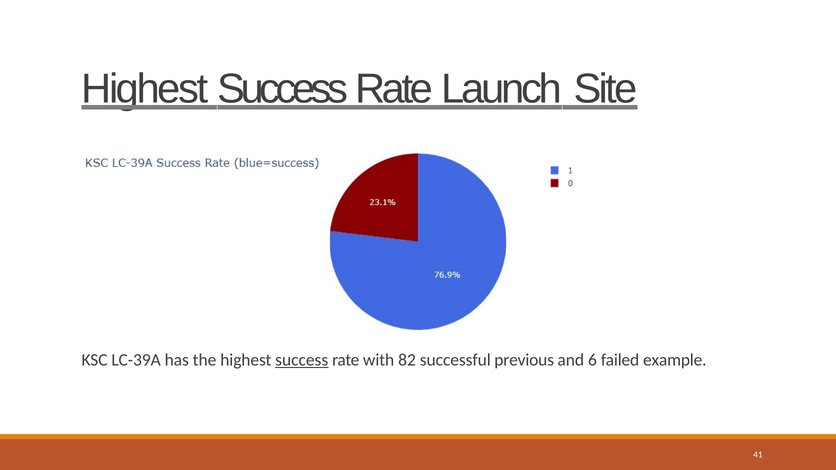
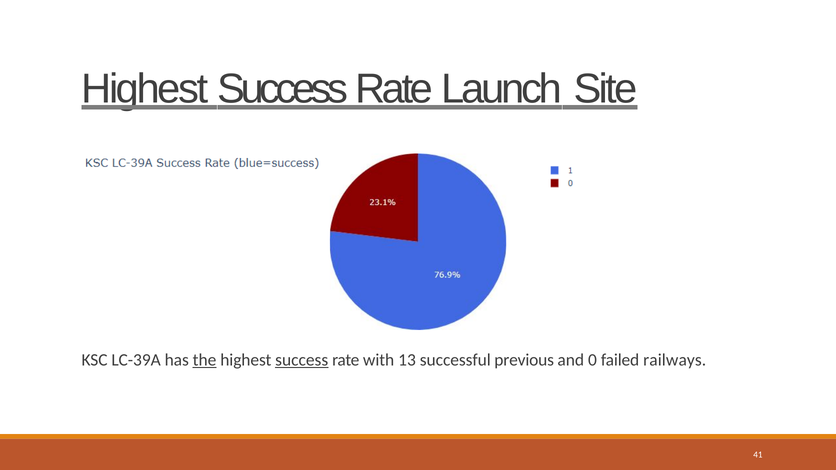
the underline: none -> present
82: 82 -> 13
6: 6 -> 0
example: example -> railways
